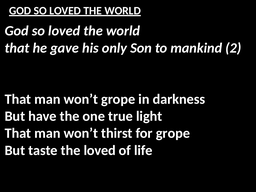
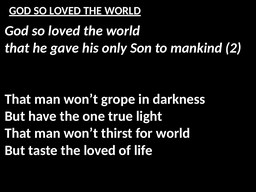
for grope: grope -> world
